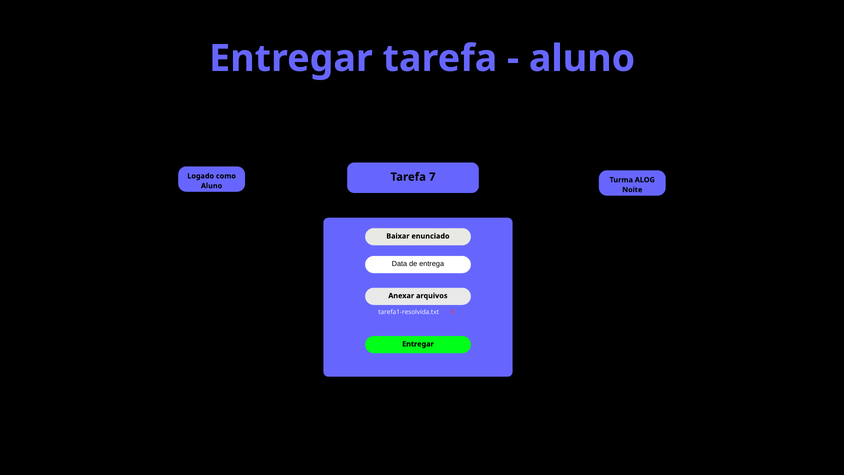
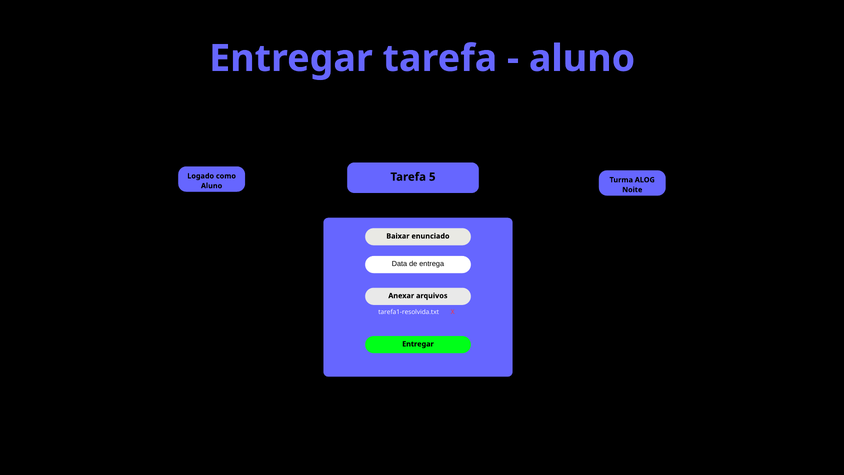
7: 7 -> 5
